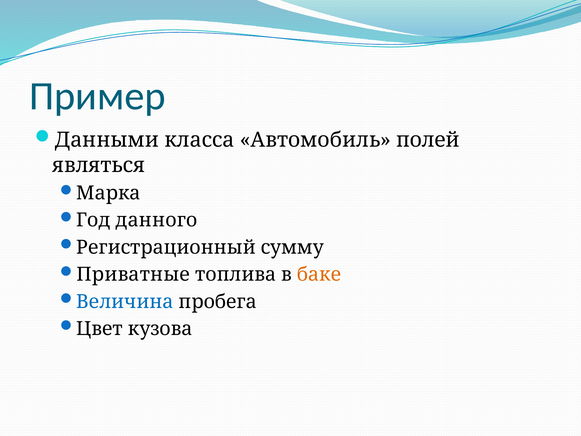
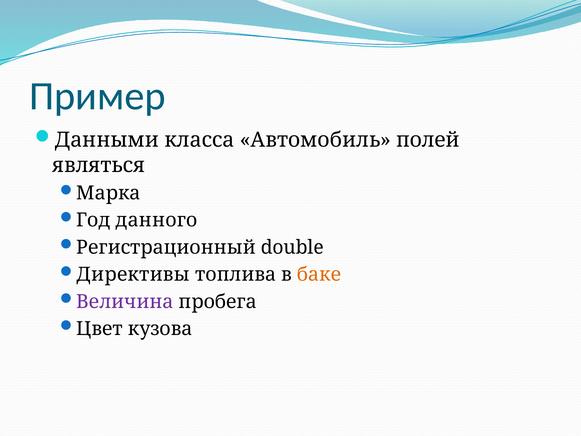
сумму: сумму -> double
Приватные: Приватные -> Директивы
Величина colour: blue -> purple
